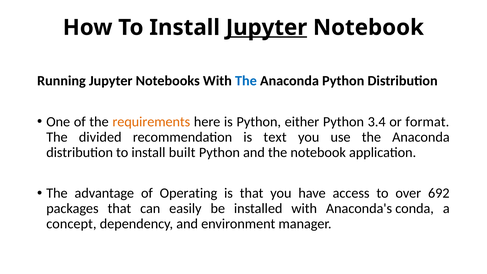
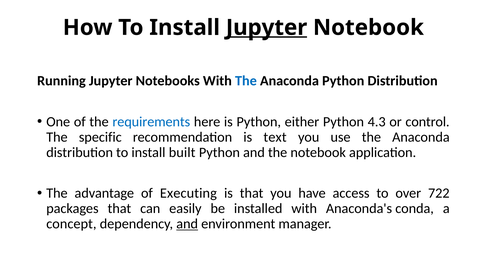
requirements colour: orange -> blue
3.4: 3.4 -> 4.3
format: format -> control
divided: divided -> specific
Operating: Operating -> Executing
692: 692 -> 722
and at (187, 224) underline: none -> present
